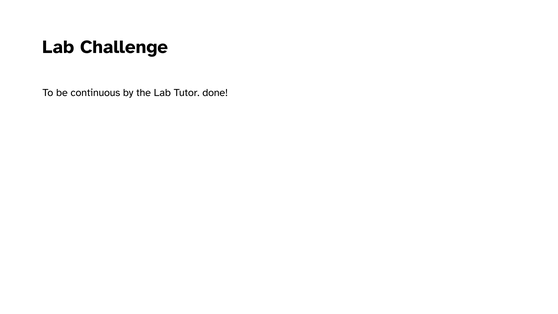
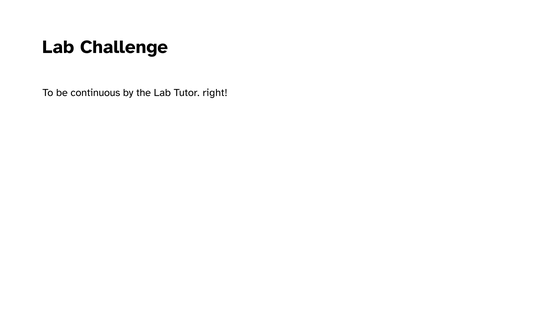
done: done -> right
